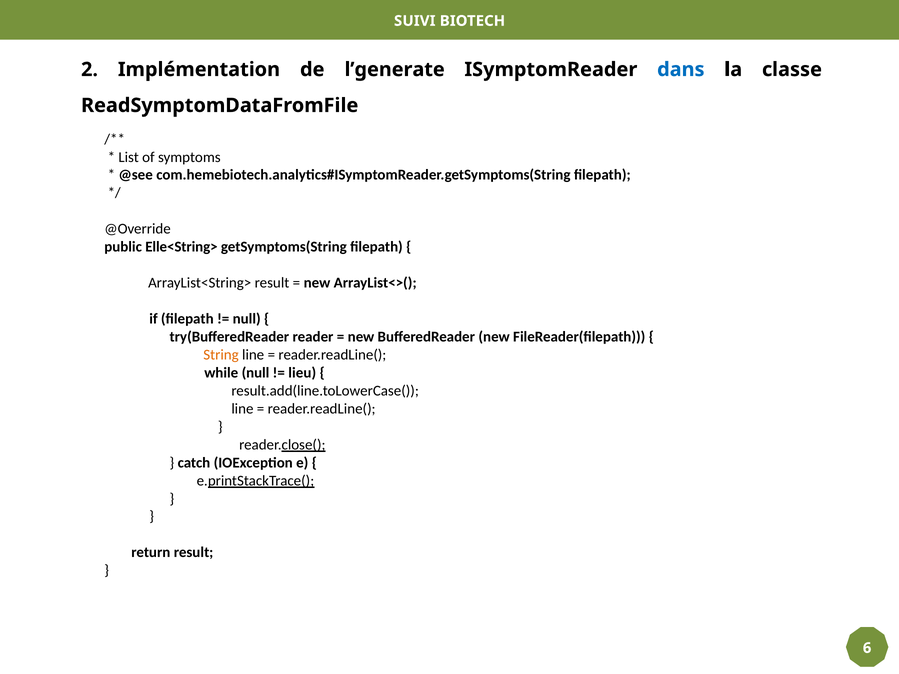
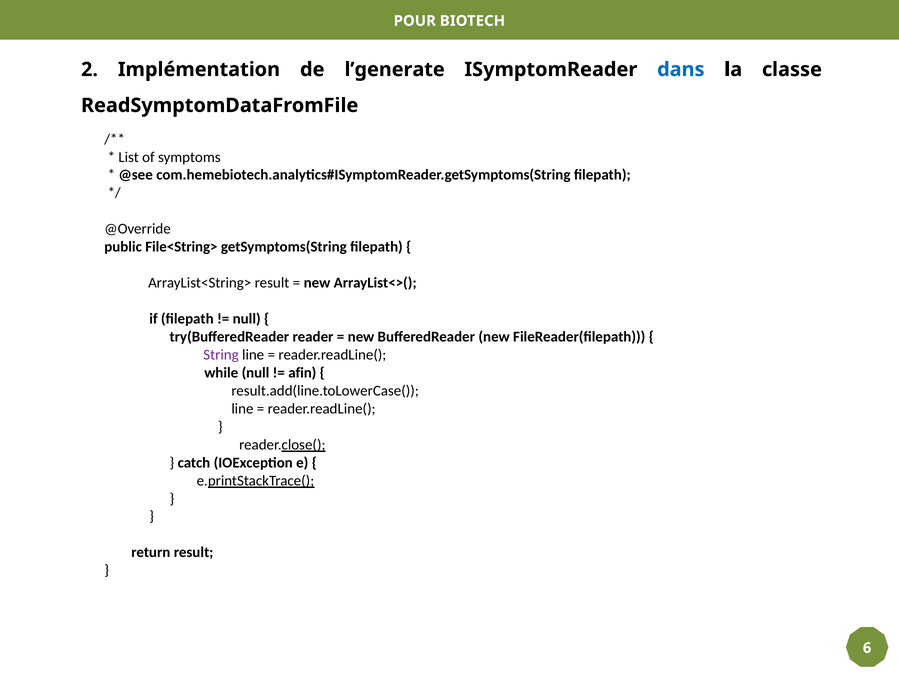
SUIVI: SUIVI -> POUR
Elle<String>: Elle<String> -> File<String>
String colour: orange -> purple
lieu: lieu -> afin
